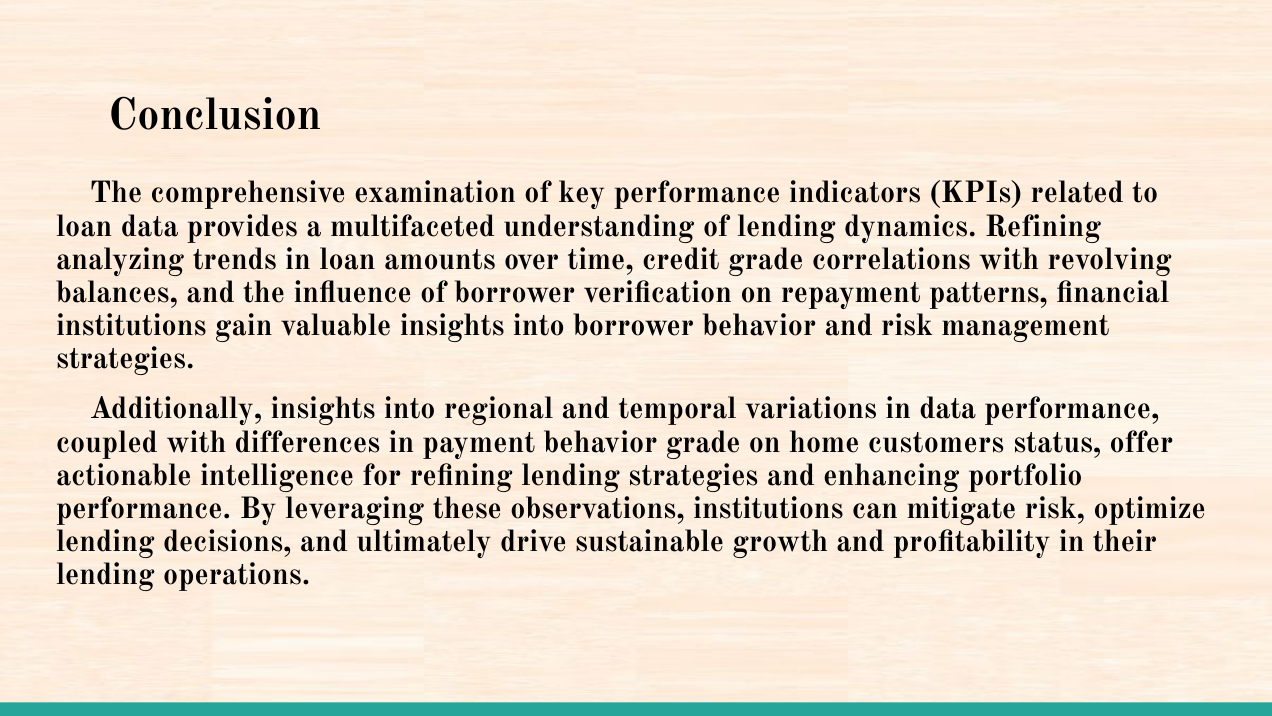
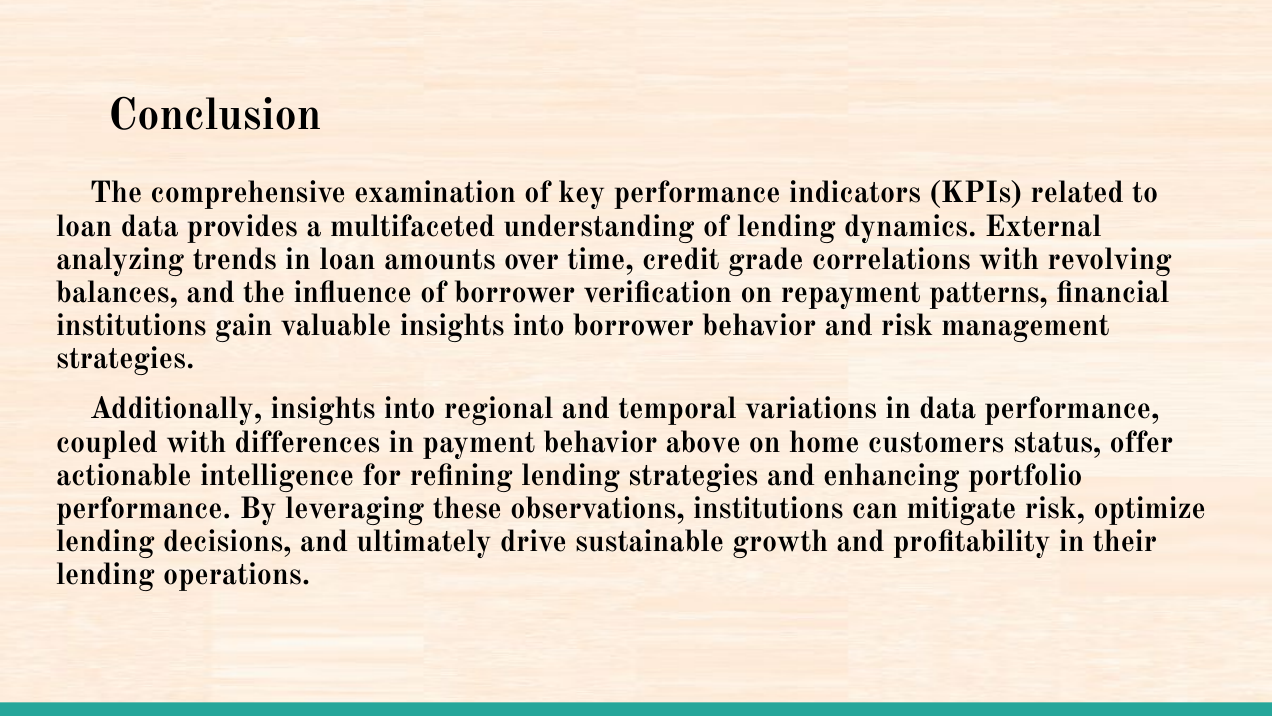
dynamics Refining: Refining -> External
behavior grade: grade -> above
